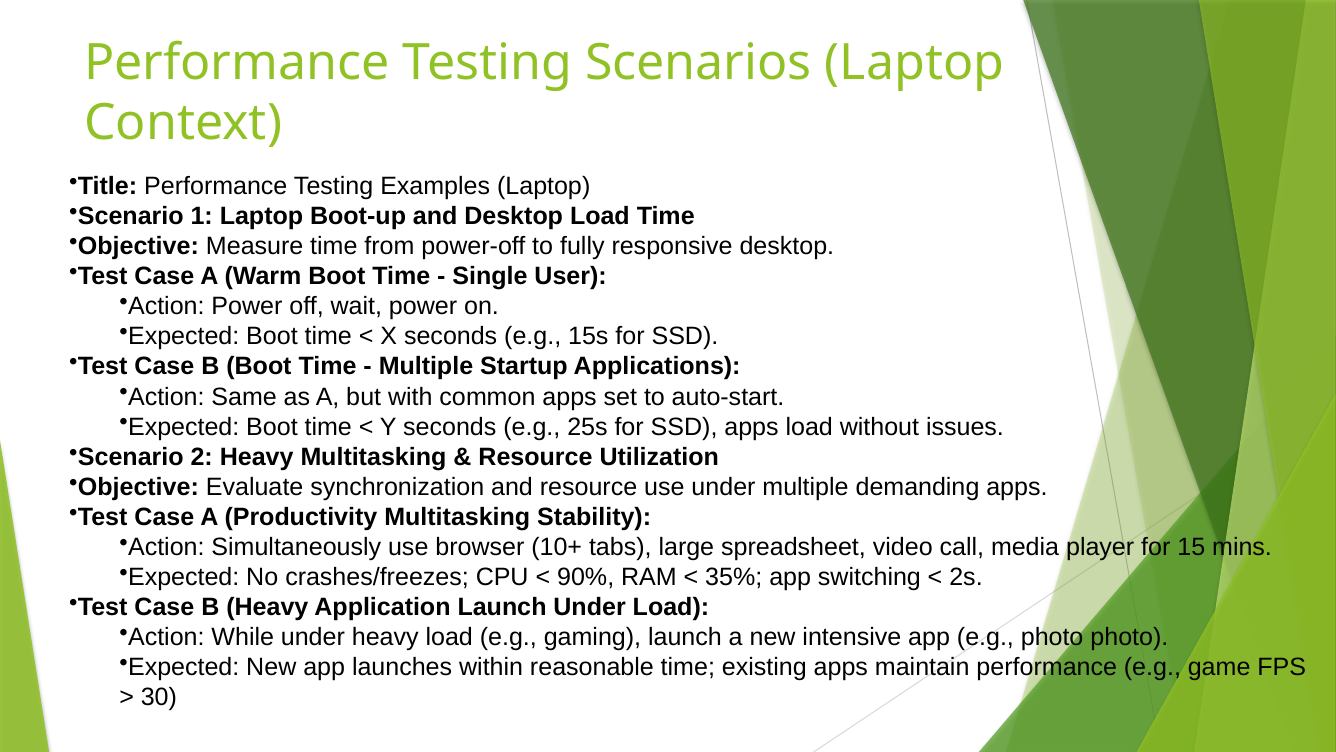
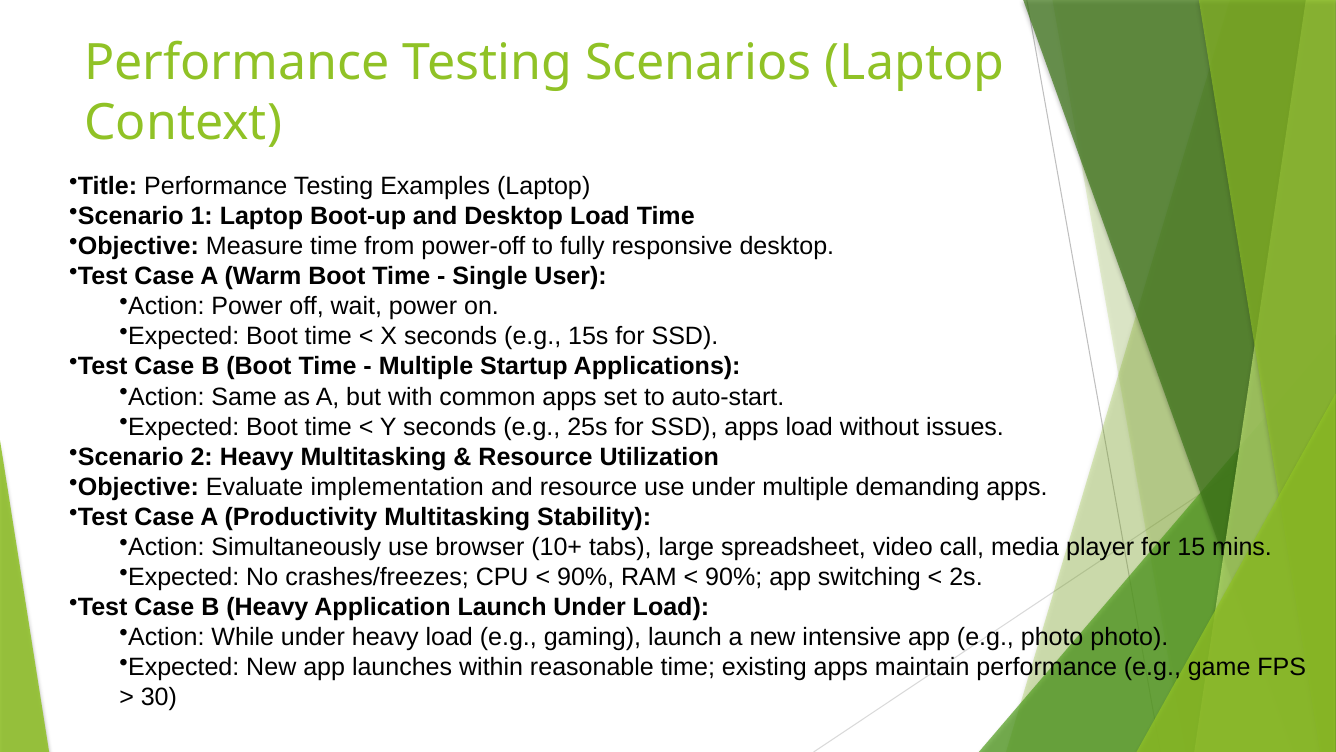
synchronization: synchronization -> implementation
35% at (734, 577): 35% -> 90%
